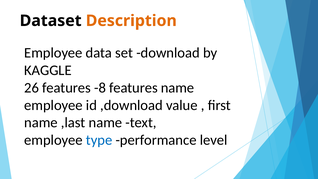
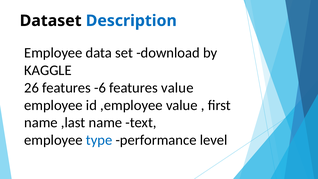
Description colour: orange -> blue
-8: -8 -> -6
features name: name -> value
,download: ,download -> ,employee
